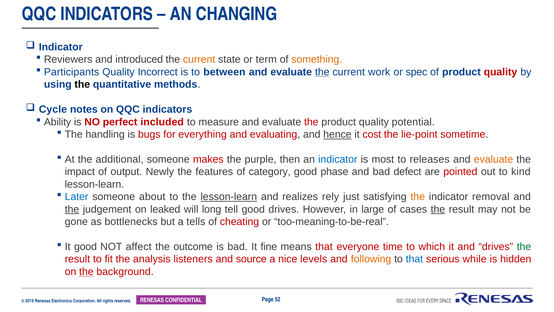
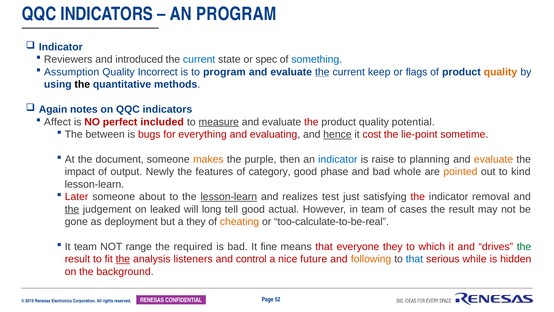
AN CHANGING: CHANGING -> PROGRAM
current at (199, 59) colour: orange -> blue
term: term -> spec
something colour: orange -> blue
Participants: Participants -> Assumption
to between: between -> program
work: work -> keep
spec: spec -> flags
quality at (501, 72) colour: red -> orange
Cycle: Cycle -> Again
Ability: Ability -> Affect
measure underline: none -> present
handling: handling -> between
additional: additional -> document
makes colour: red -> orange
most: most -> raise
releases: releases -> planning
defect: defect -> whole
pointed colour: red -> orange
Later colour: blue -> red
rely: rely -> test
the at (418, 197) colour: orange -> red
good drives: drives -> actual
in large: large -> team
the at (438, 209) underline: present -> none
bottlenecks: bottlenecks -> deployment
a tells: tells -> they
cheating colour: red -> orange
too-meaning-to-be-real: too-meaning-to-be-real -> too-calculate-to-be-real
It good: good -> team
affect: affect -> range
outcome: outcome -> required
everyone time: time -> they
the at (123, 259) underline: none -> present
source: source -> control
levels: levels -> future
the at (86, 271) underline: present -> none
